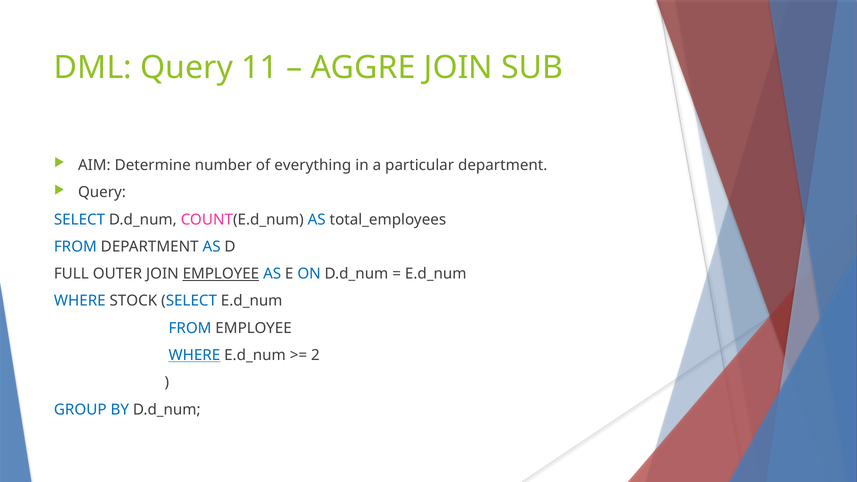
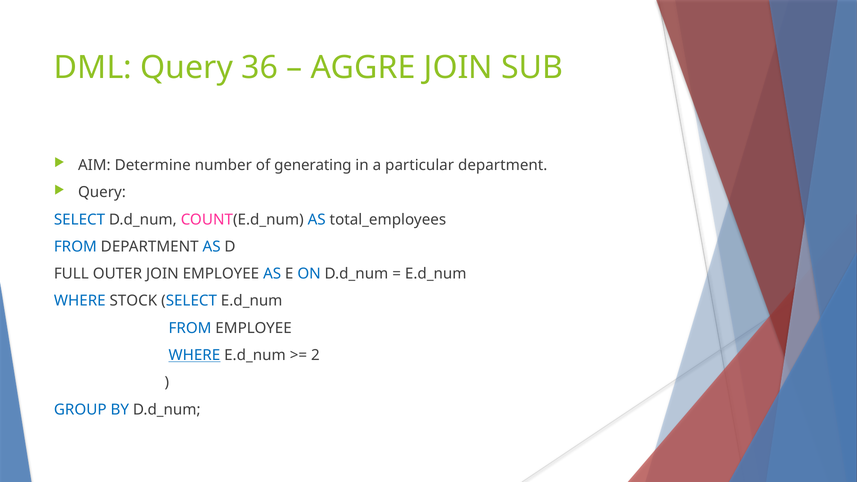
11: 11 -> 36
everything: everything -> generating
EMPLOYEE at (221, 274) underline: present -> none
